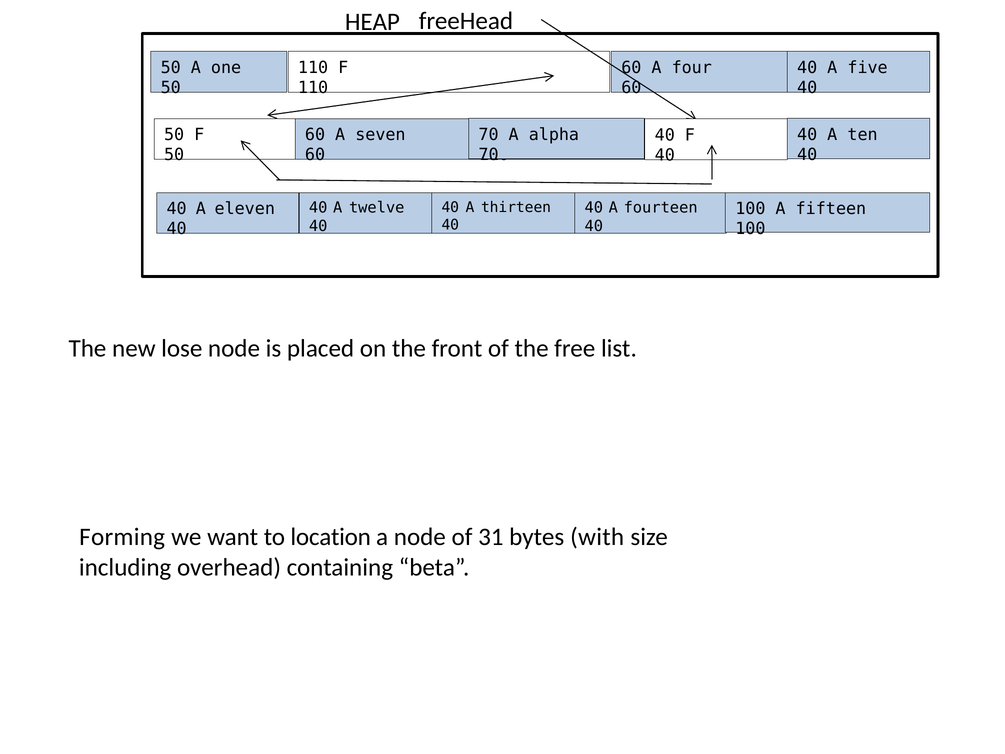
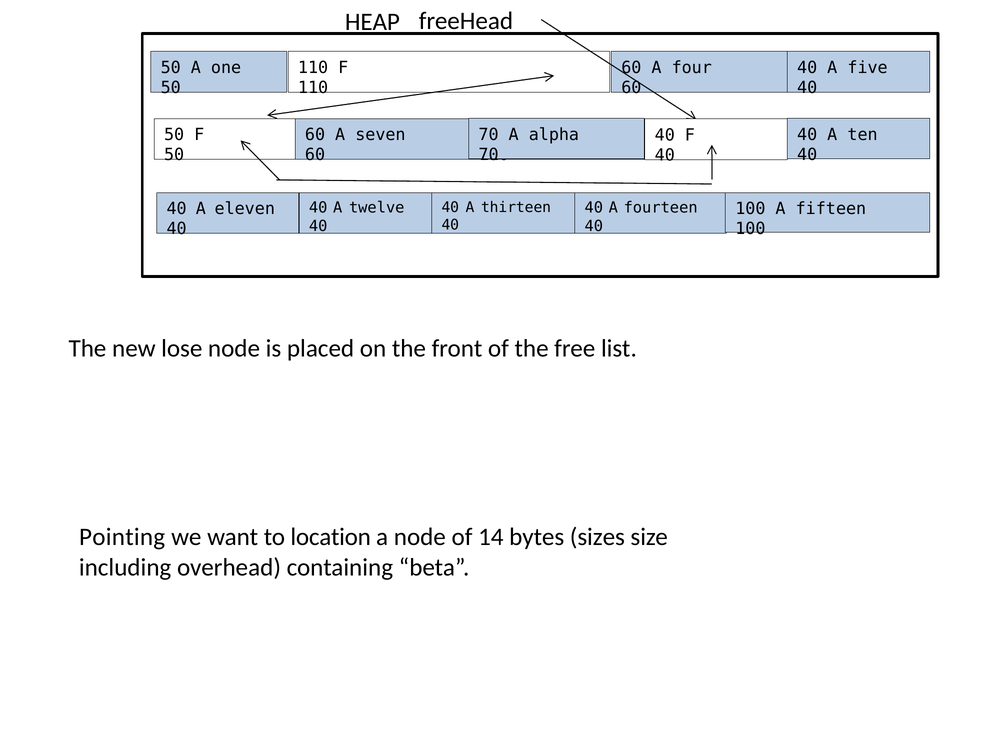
Forming: Forming -> Pointing
31: 31 -> 14
with: with -> sizes
